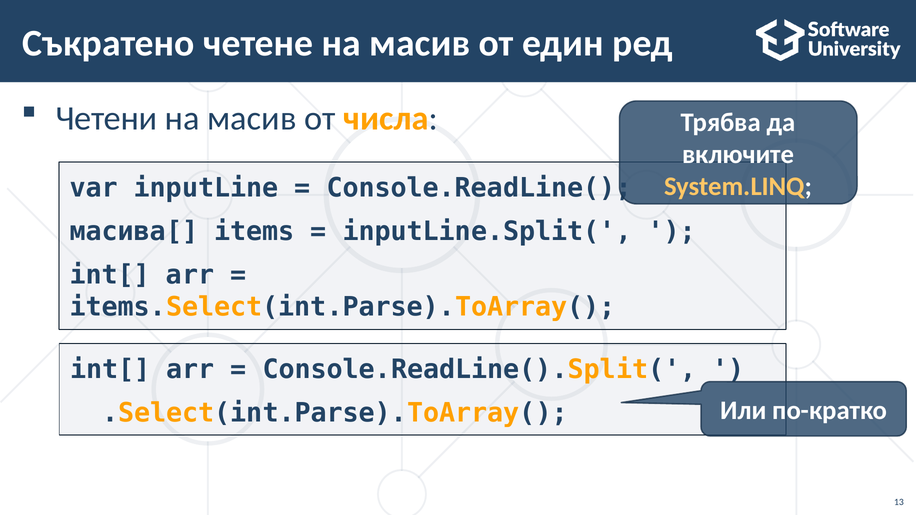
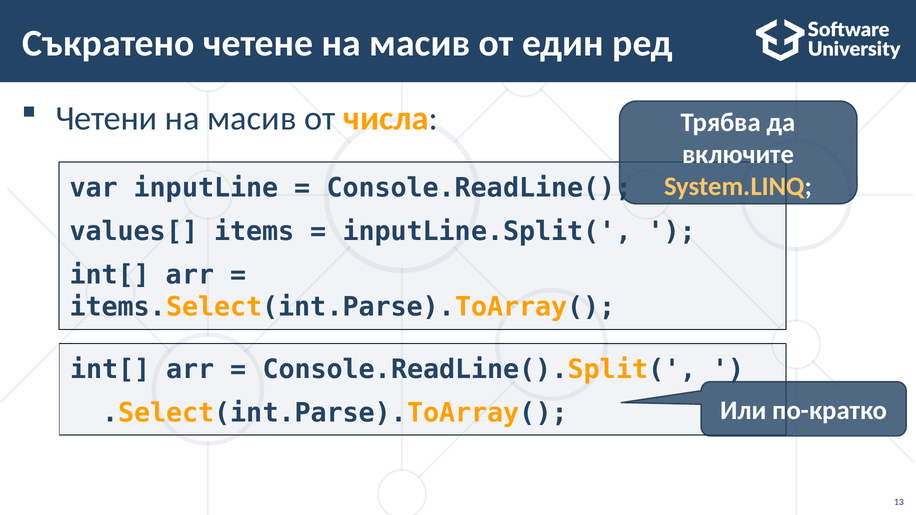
масива[: масива[ -> values[
